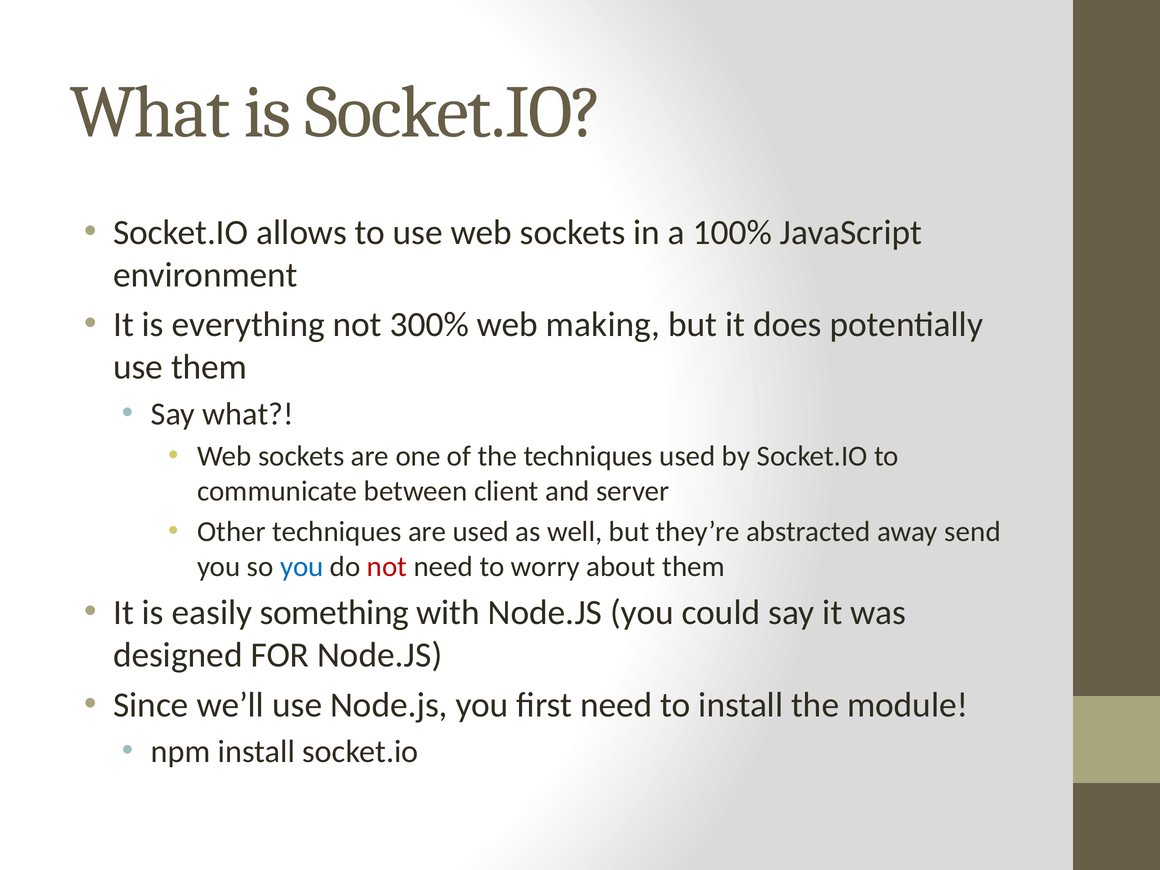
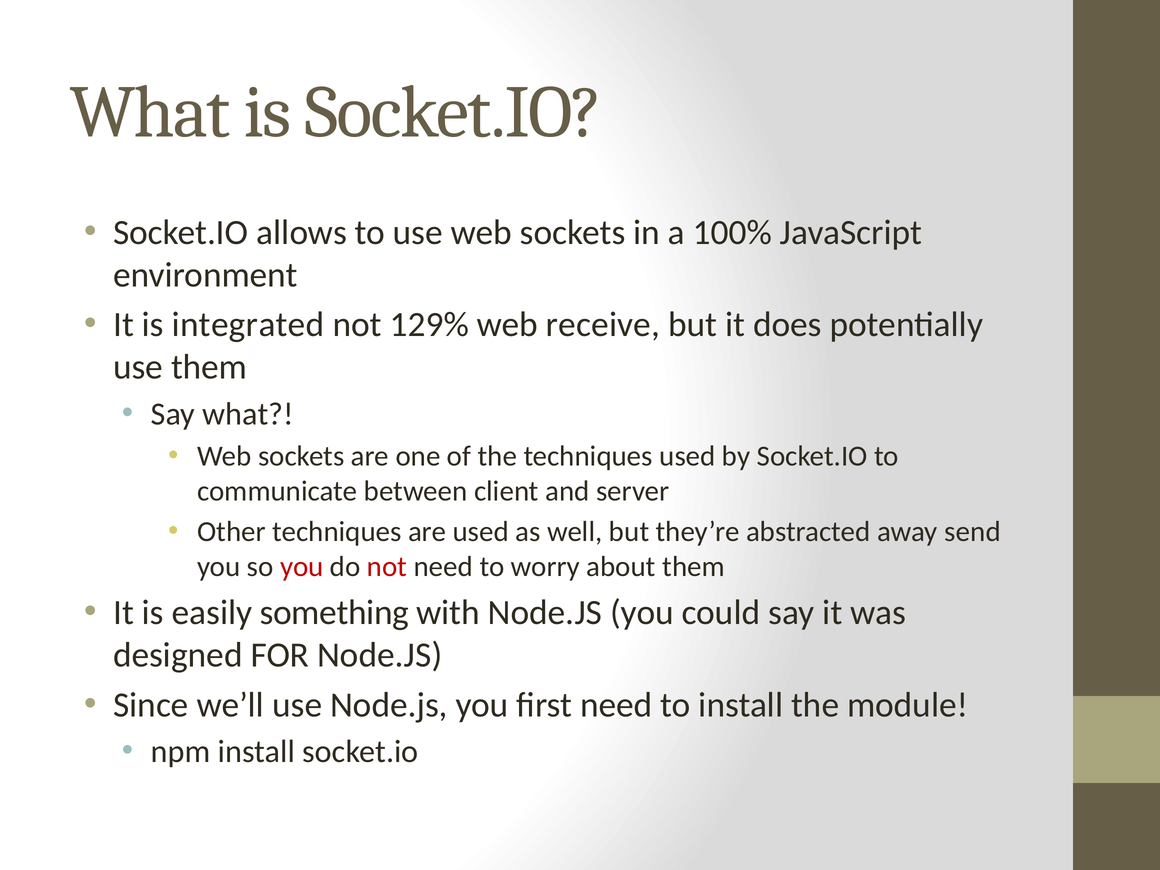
everything: everything -> integrated
300%: 300% -> 129%
making: making -> receive
you at (302, 567) colour: blue -> red
